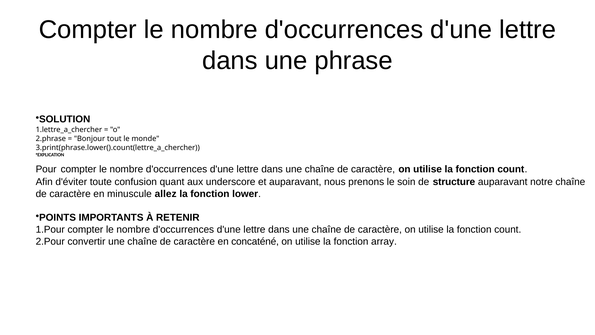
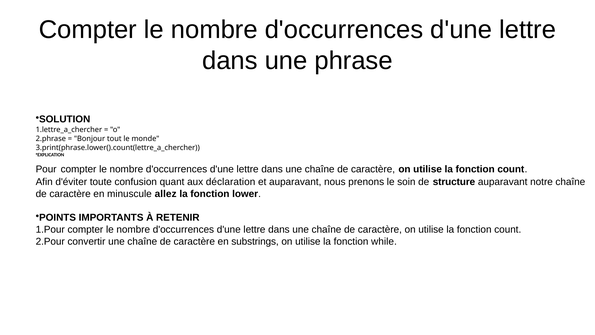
underscore: underscore -> déclaration
concaténé: concaténé -> substrings
array: array -> while
